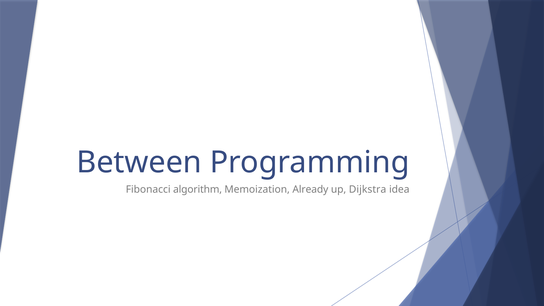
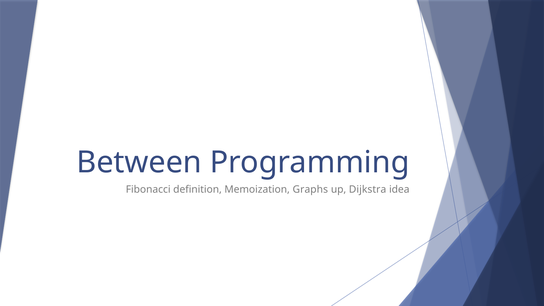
algorithm: algorithm -> definition
Already: Already -> Graphs
